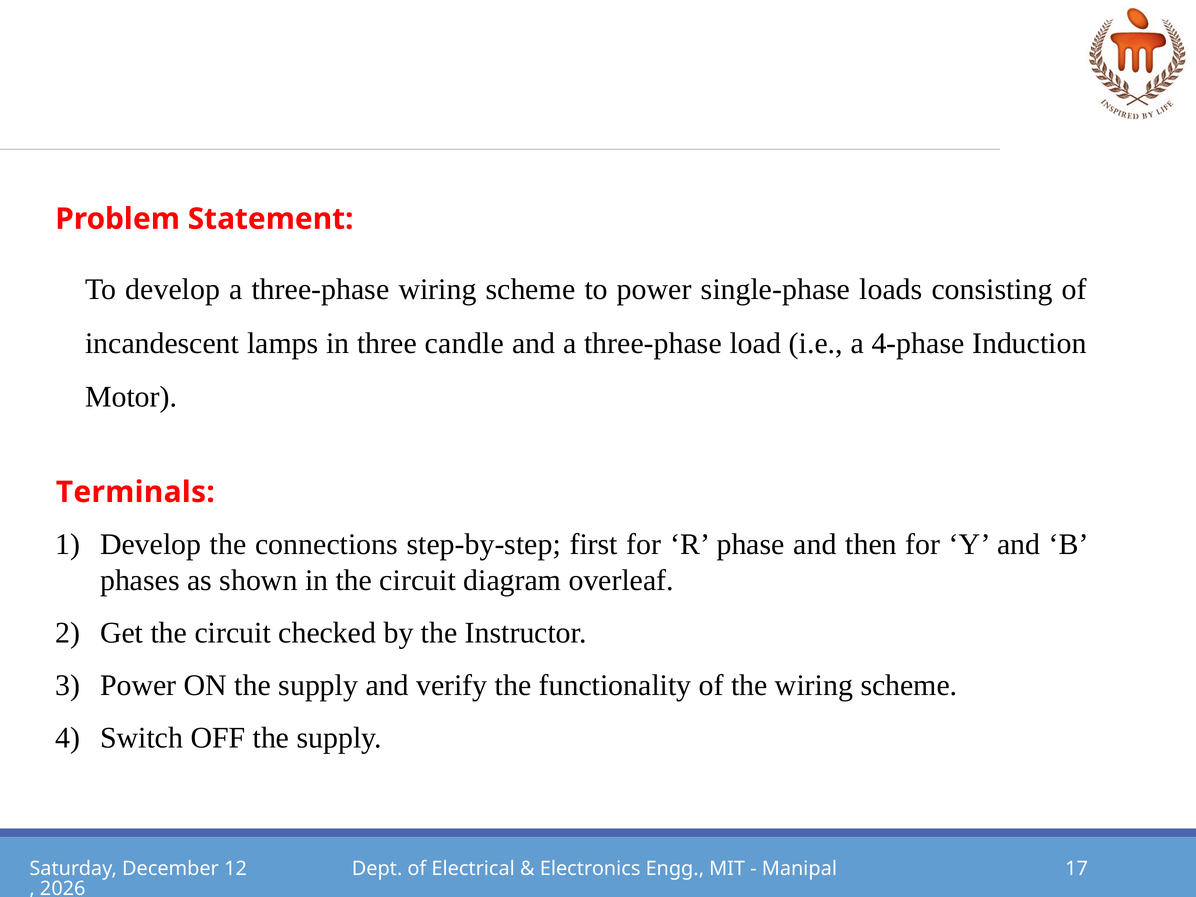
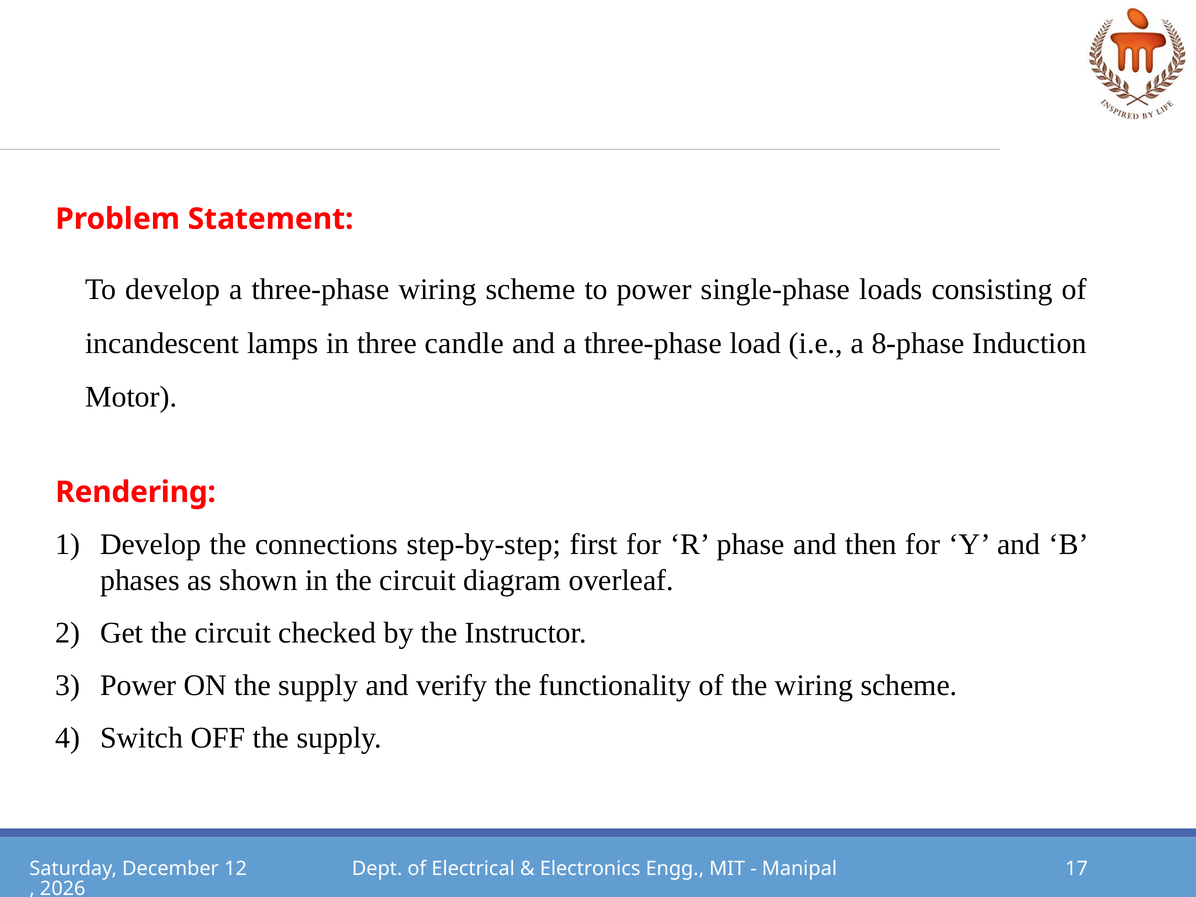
4-phase: 4-phase -> 8-phase
Terminals: Terminals -> Rendering
